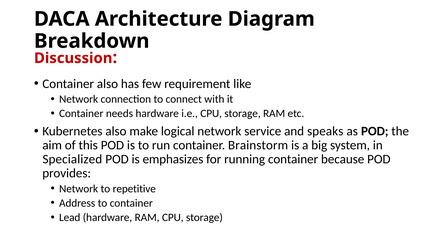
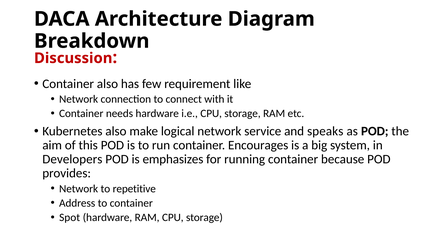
Brainstorm: Brainstorm -> Encourages
Specialized: Specialized -> Developers
Lead: Lead -> Spot
